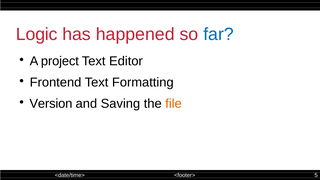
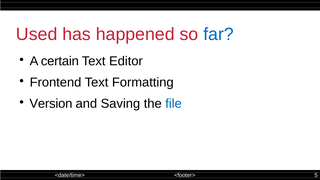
Logic: Logic -> Used
project: project -> certain
file colour: orange -> blue
